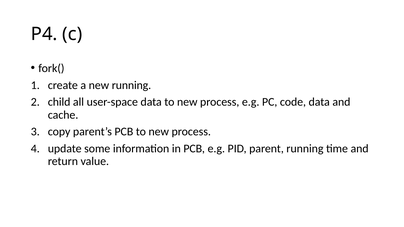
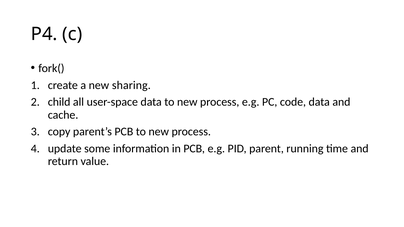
new running: running -> sharing
